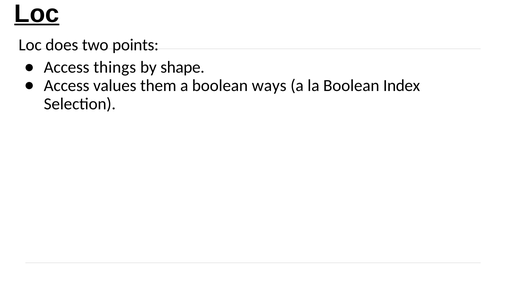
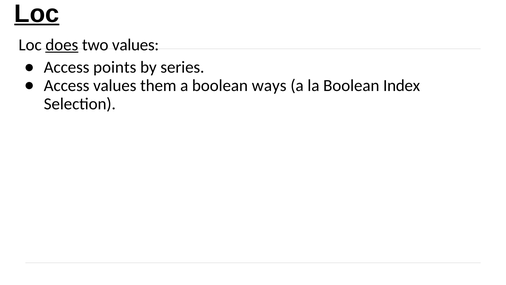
does underline: none -> present
two points: points -> values
things: things -> points
shape: shape -> series
